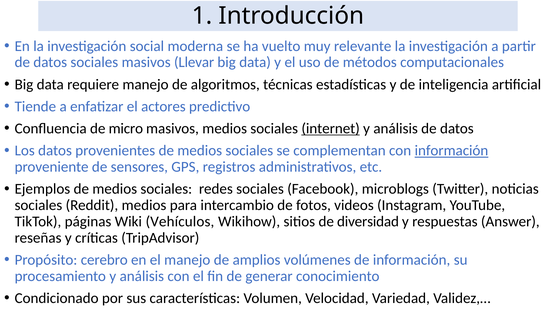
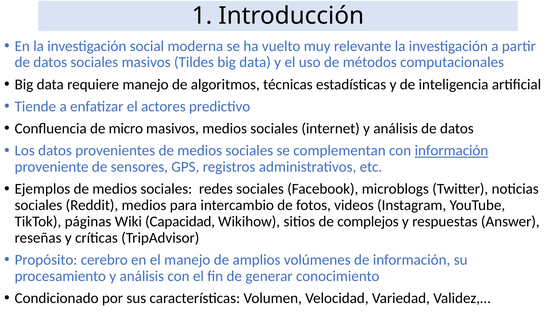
Llevar: Llevar -> Tildes
internet underline: present -> none
Vehículos: Vehículos -> Capacidad
diversidad: diversidad -> complejos
